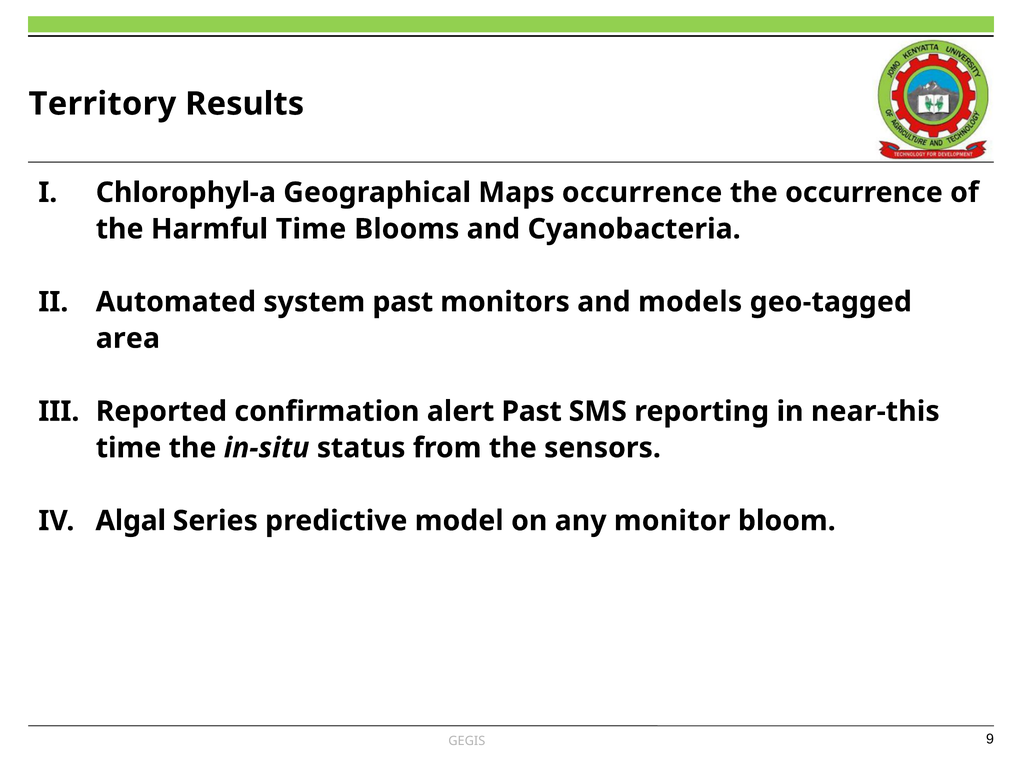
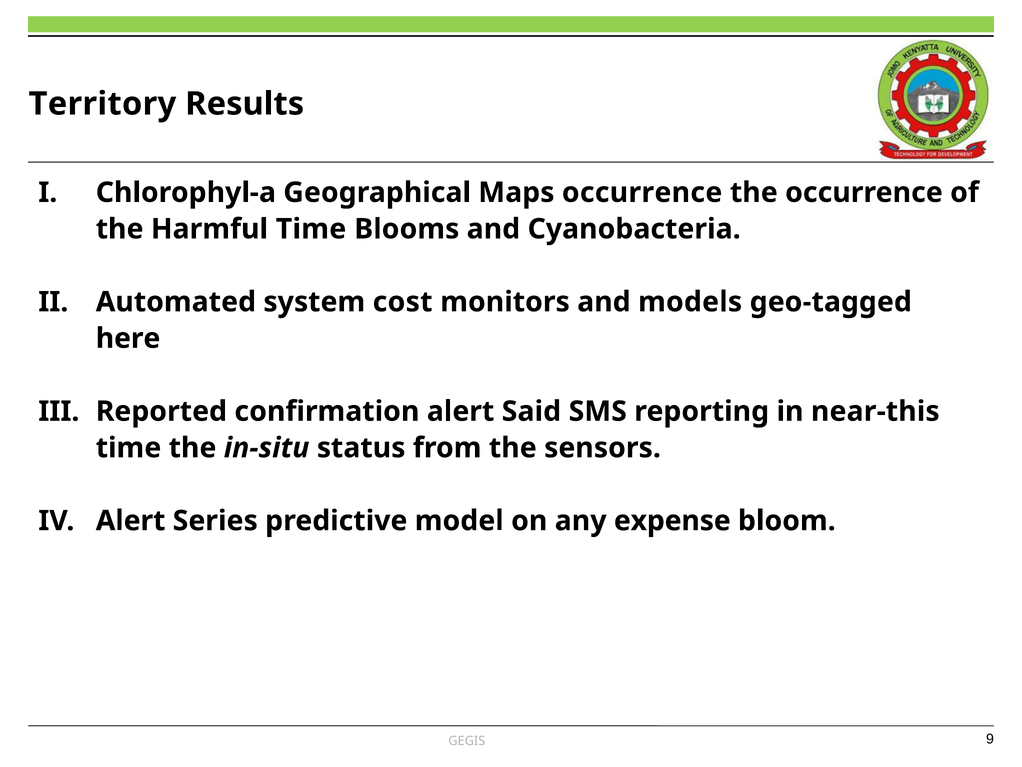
system past: past -> cost
area: area -> here
alert Past: Past -> Said
Algal at (131, 520): Algal -> Alert
monitor: monitor -> expense
